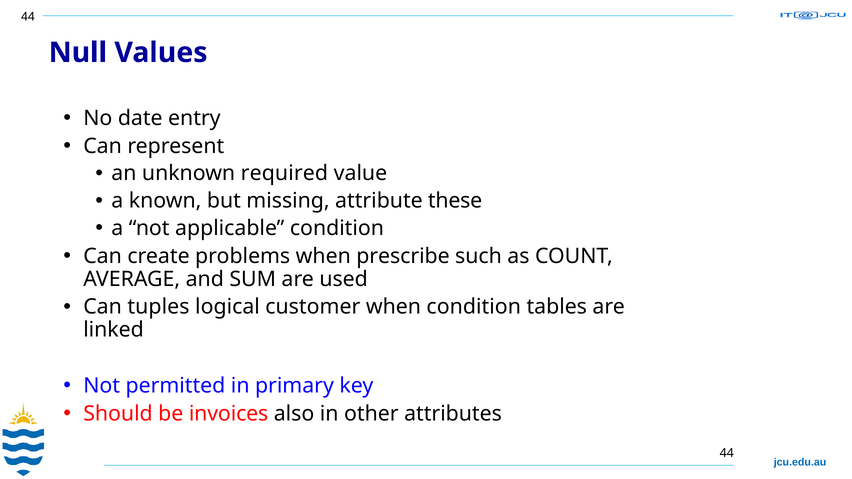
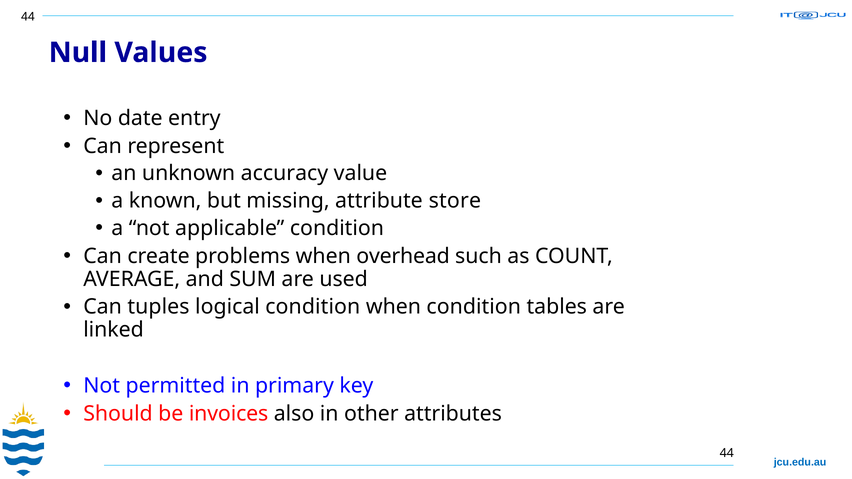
required: required -> accuracy
these: these -> store
prescribe: prescribe -> overhead
logical customer: customer -> condition
